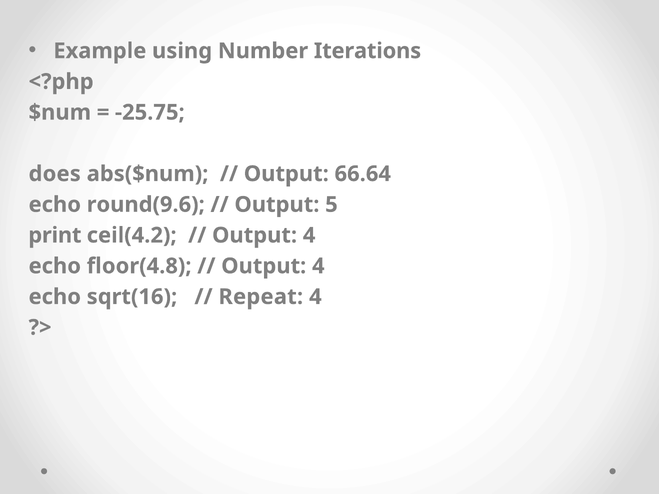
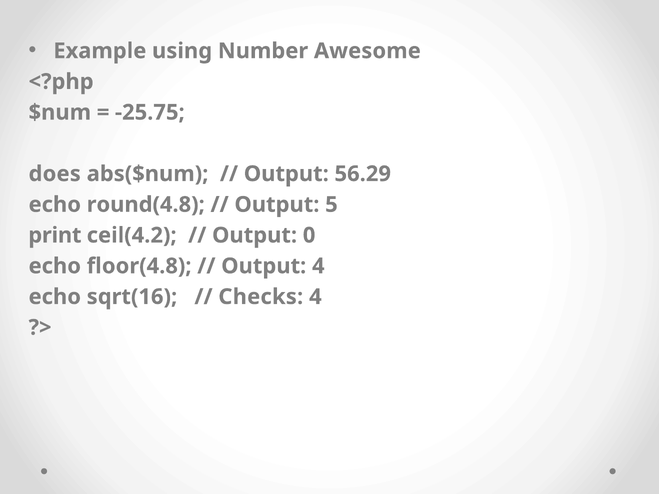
Iterations: Iterations -> Awesome
66.64: 66.64 -> 56.29
round(9.6: round(9.6 -> round(4.8
4 at (309, 235): 4 -> 0
Repeat: Repeat -> Checks
